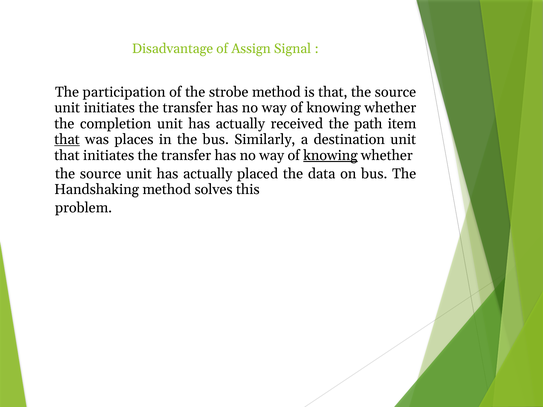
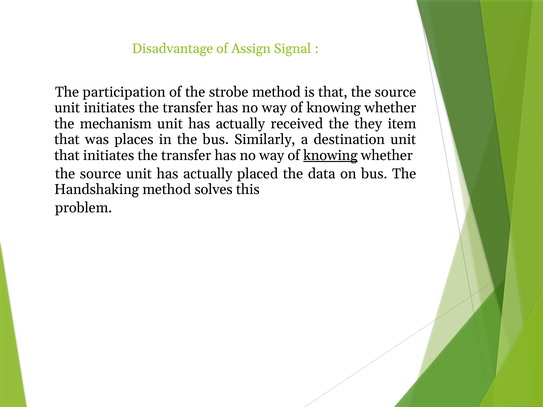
completion: completion -> mechanism
path: path -> they
that at (67, 140) underline: present -> none
